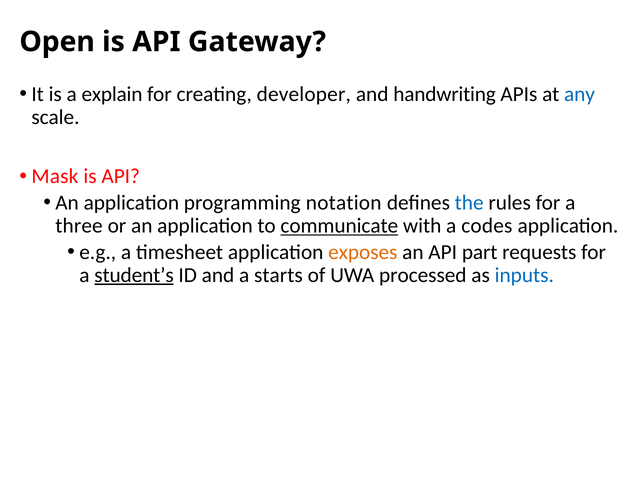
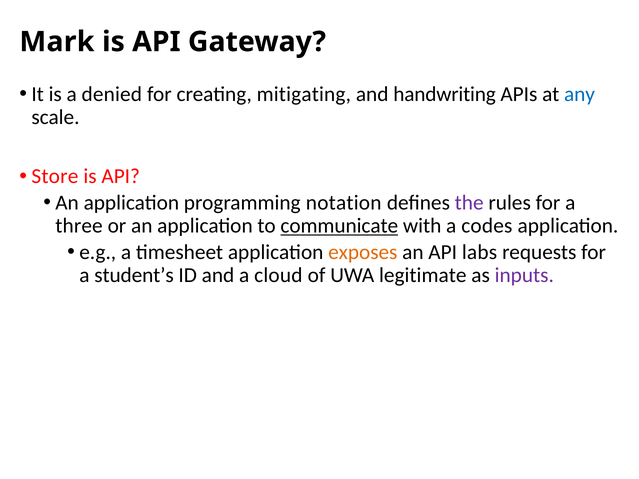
Open: Open -> Mark
explain: explain -> denied
developer: developer -> mitigating
Mask: Mask -> Store
the colour: blue -> purple
part: part -> labs
student’s underline: present -> none
starts: starts -> cloud
processed: processed -> legitimate
inputs colour: blue -> purple
